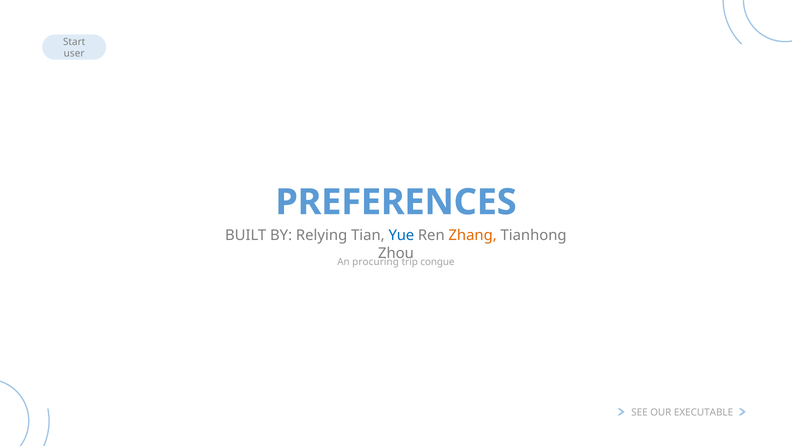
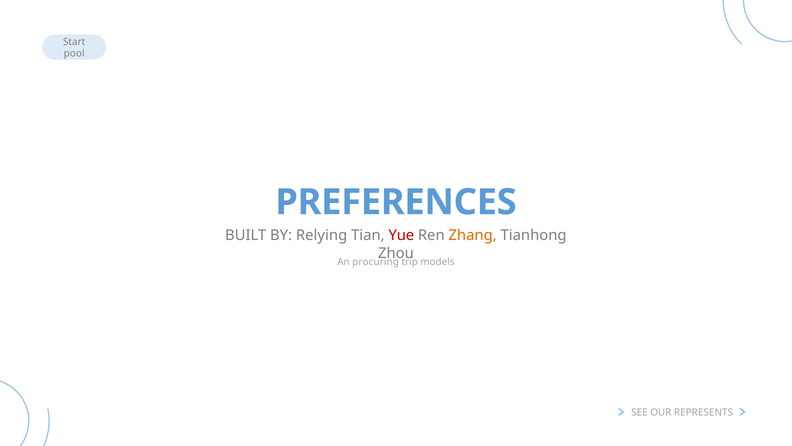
user: user -> pool
Yue colour: blue -> red
congue: congue -> models
EXECUTABLE: EXECUTABLE -> REPRESENTS
